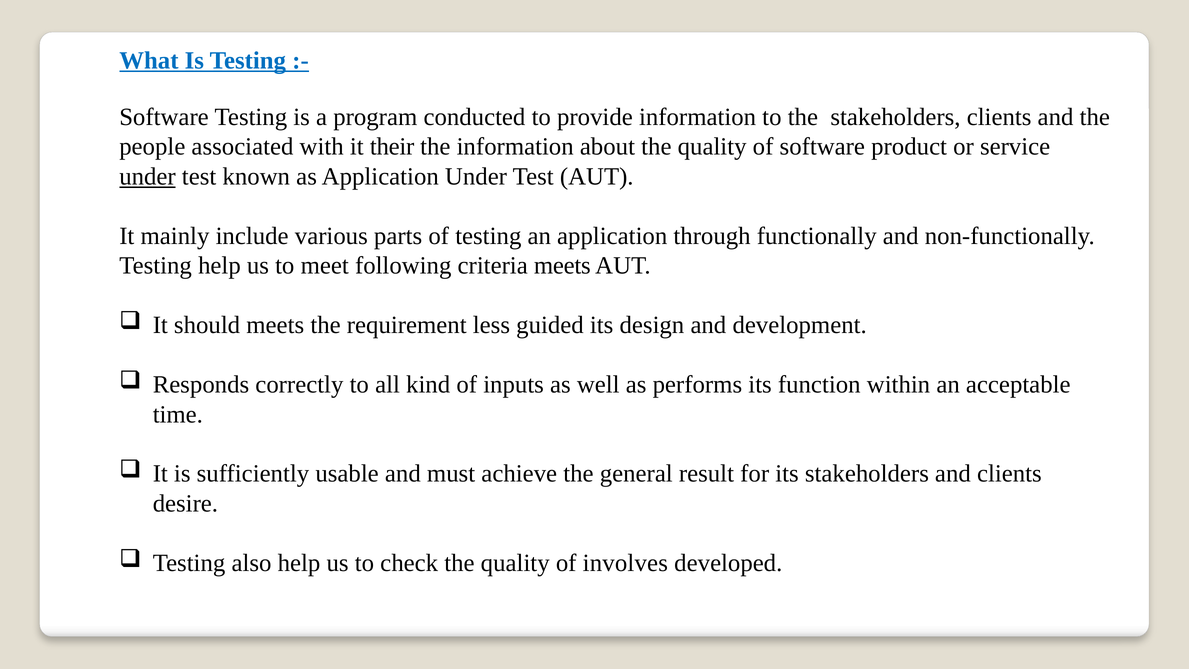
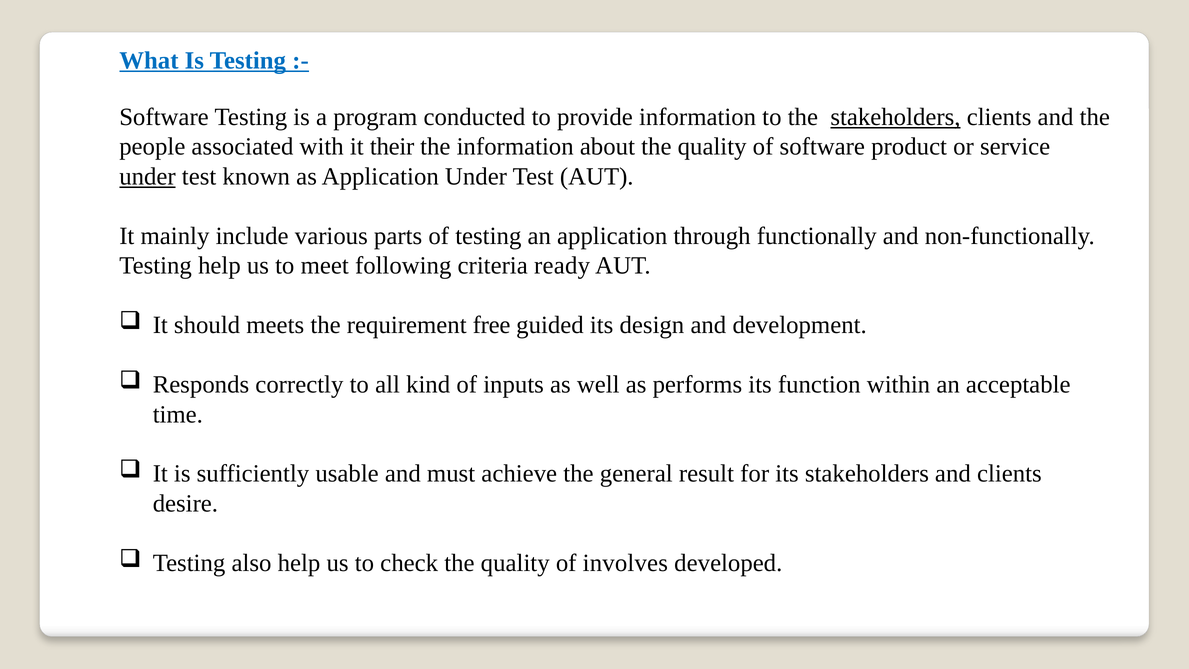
stakeholders at (895, 117) underline: none -> present
criteria meets: meets -> ready
less: less -> free
